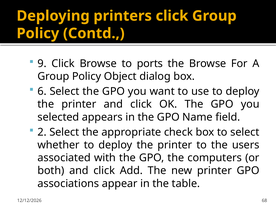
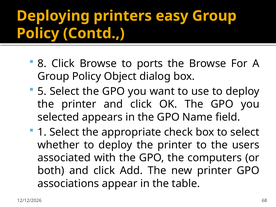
printers click: click -> easy
9: 9 -> 8
6: 6 -> 5
2: 2 -> 1
